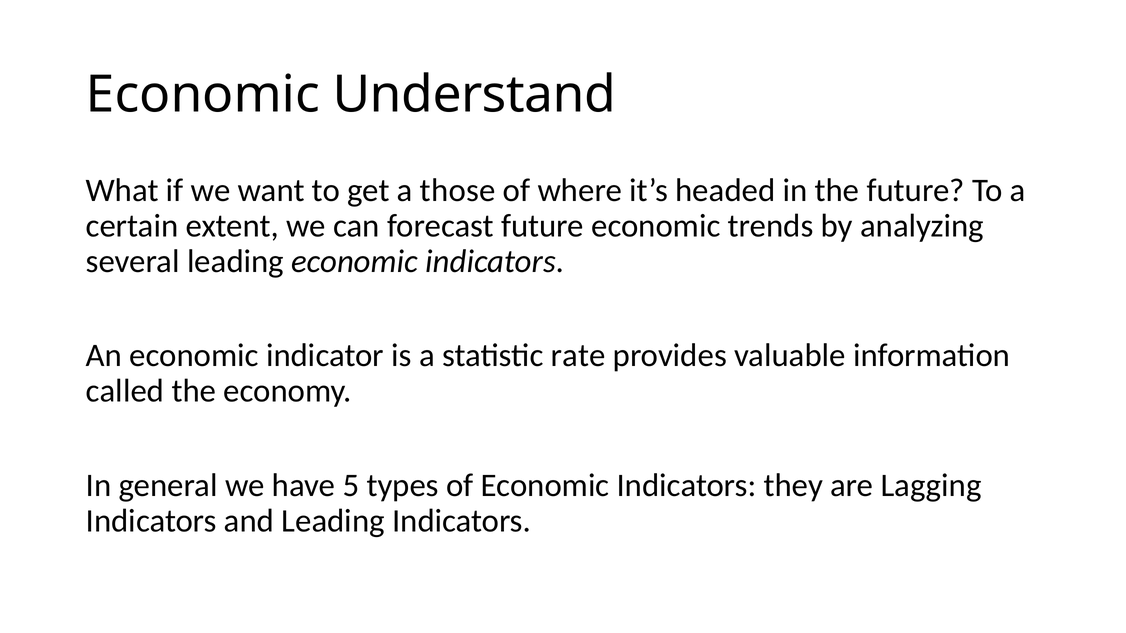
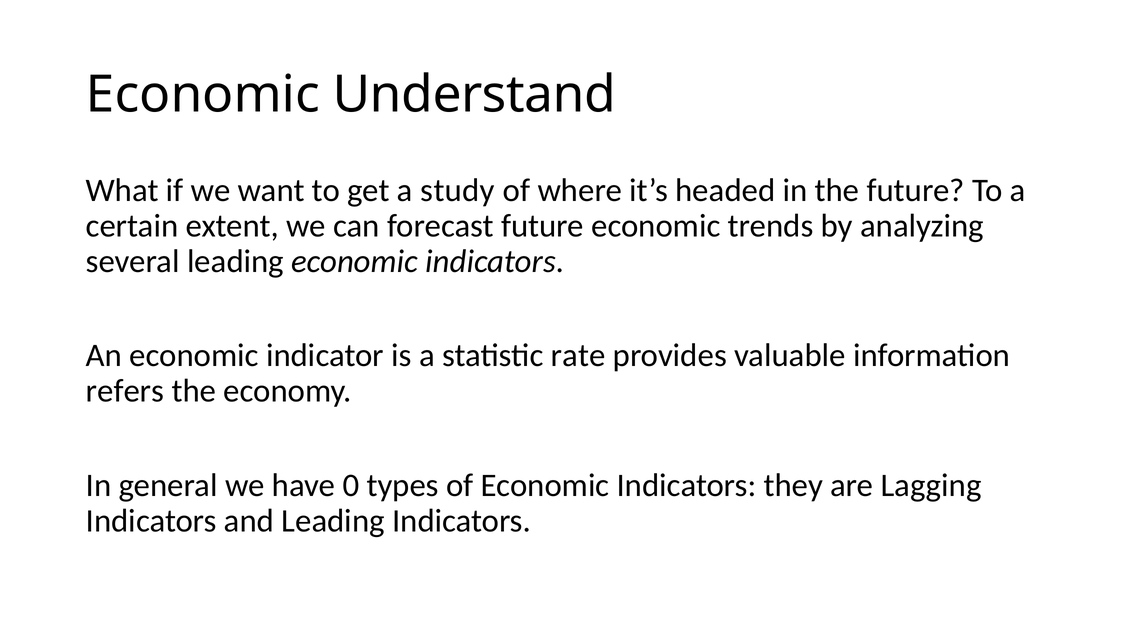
those: those -> study
called: called -> refers
5: 5 -> 0
